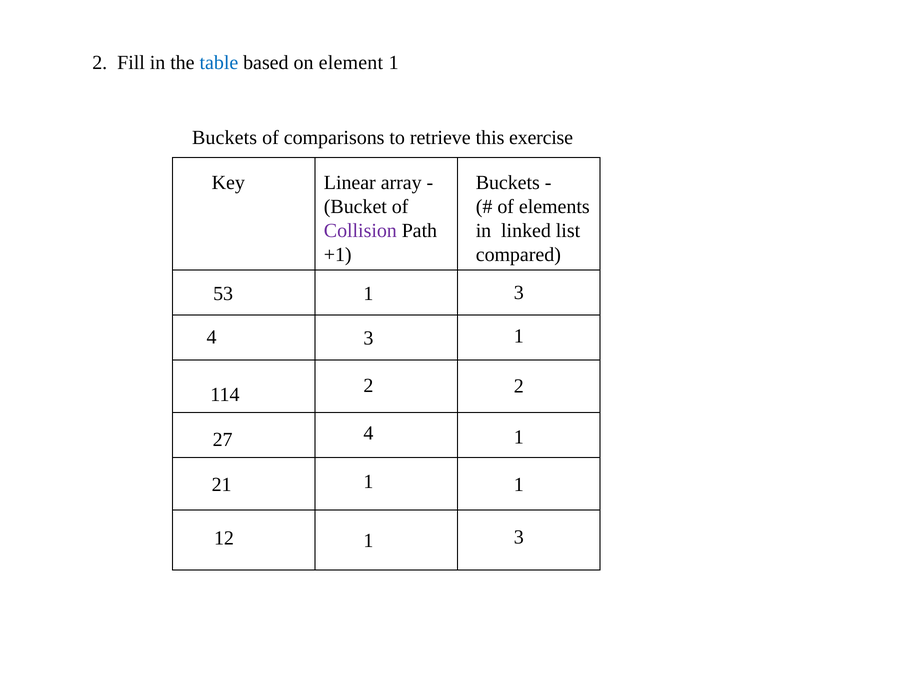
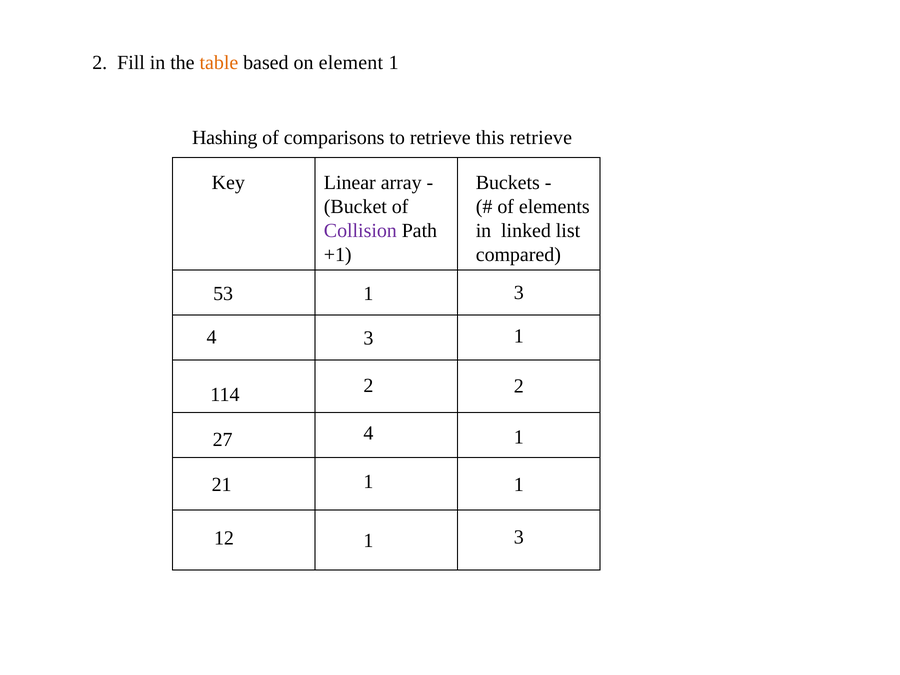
table colour: blue -> orange
Buckets at (225, 138): Buckets -> Hashing
this exercise: exercise -> retrieve
